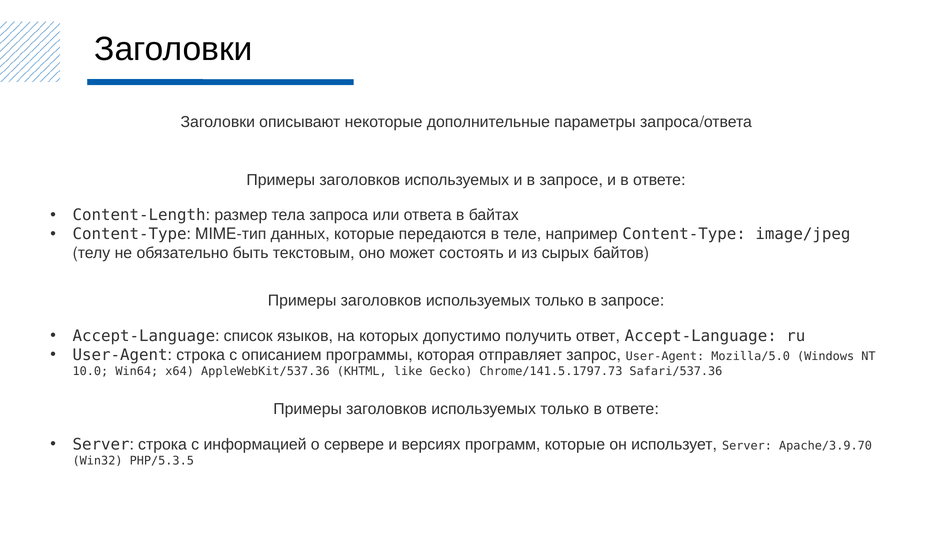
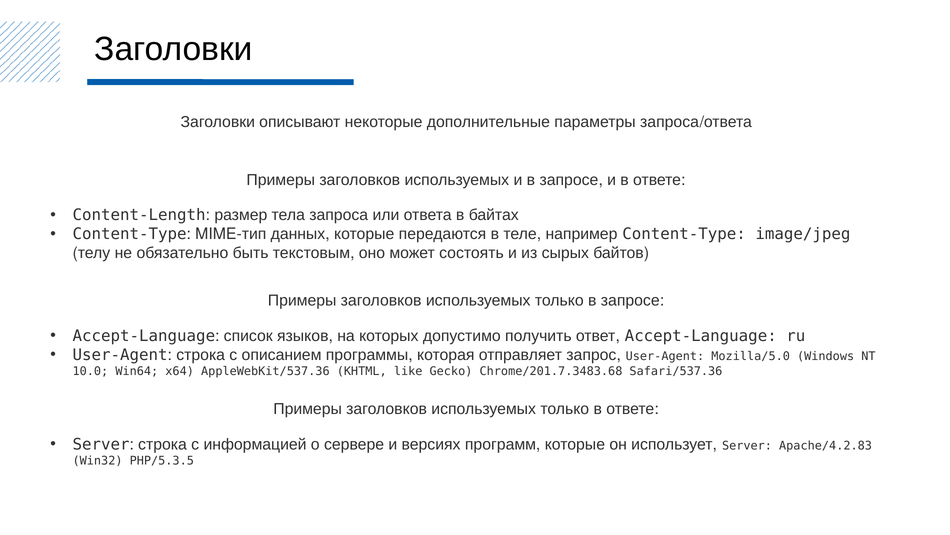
Chrome/141.5.1797.73: Chrome/141.5.1797.73 -> Chrome/201.7.3483.68
Apache/3.9.70: Apache/3.9.70 -> Apache/4.2.83
